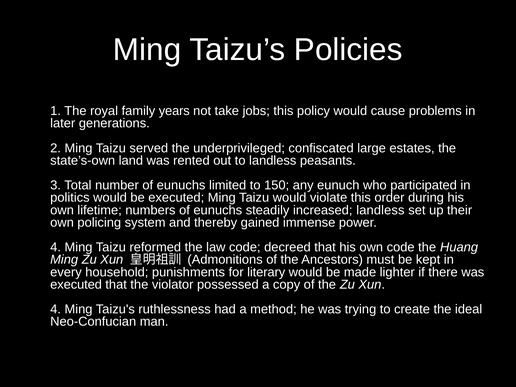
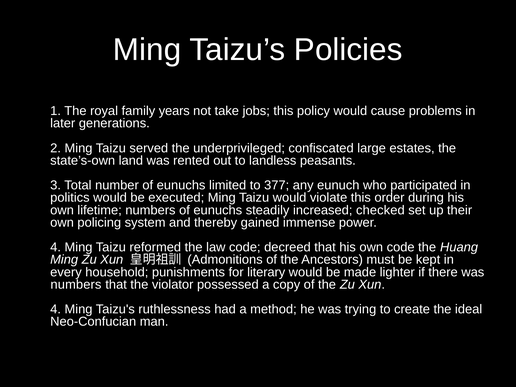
150: 150 -> 377
increased landless: landless -> checked
executed at (76, 284): executed -> numbers
